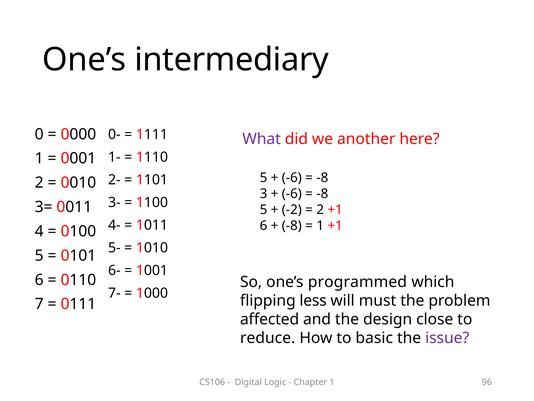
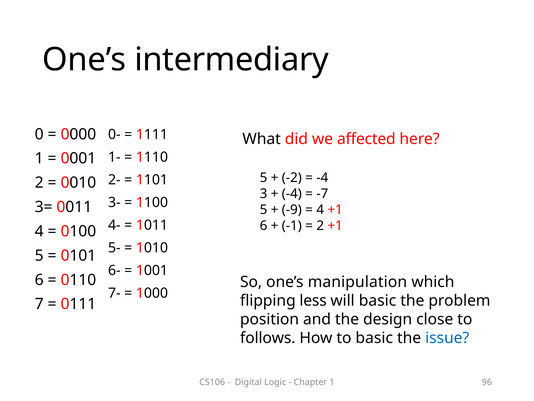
What colour: purple -> black
another: another -> affected
-6 at (292, 177): -6 -> -2
-8 at (322, 177): -8 -> -4
-6 at (292, 193): -6 -> -4
-8 at (322, 193): -8 -> -7
-2: -2 -> -9
2 at (320, 209): 2 -> 4
-8 at (292, 225): -8 -> -1
1 at (320, 225): 1 -> 2
programmed: programmed -> manipulation
will must: must -> basic
affected: affected -> position
reduce: reduce -> follows
issue colour: purple -> blue
